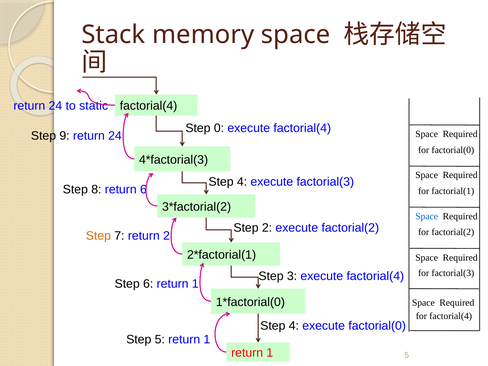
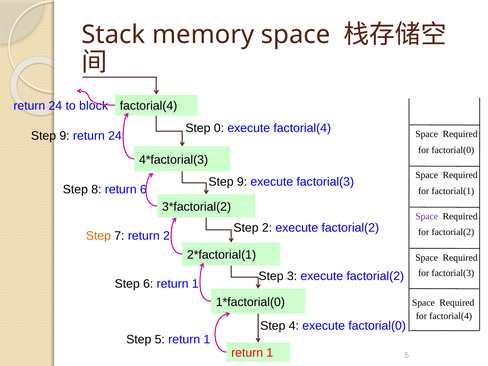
static: static -> block
4 at (242, 182): 4 -> 9
Space at (427, 216) colour: blue -> purple
3 execute factorial(4: factorial(4 -> factorial(2
